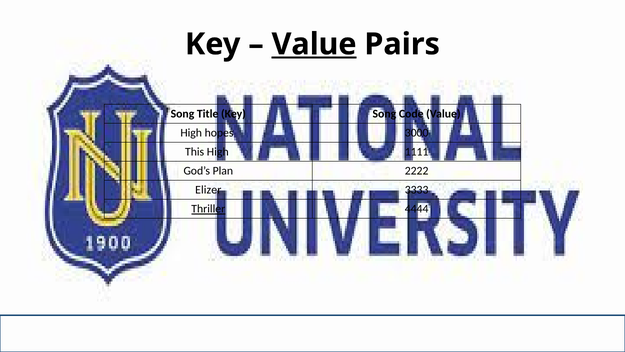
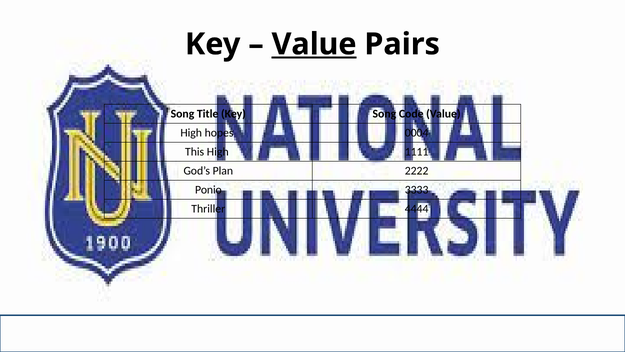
3000: 3000 -> 0004
Elizer: Elizer -> Ponio
Thriller underline: present -> none
